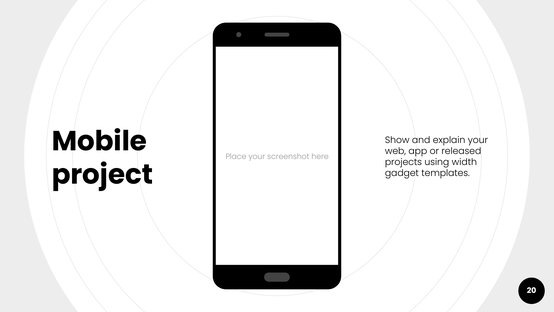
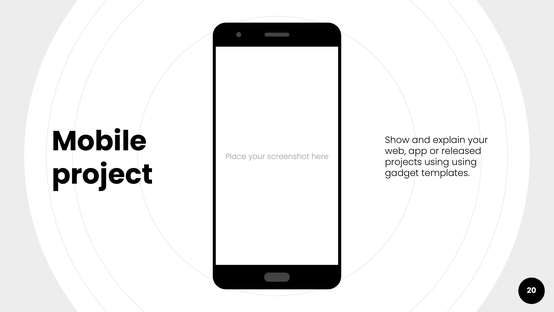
using width: width -> using
